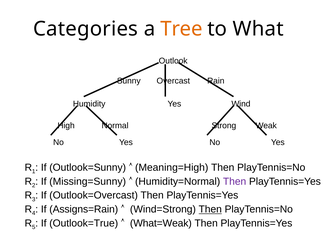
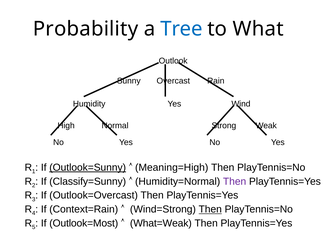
Categories: Categories -> Probability
Tree colour: orange -> blue
Outlook=Sunny underline: none -> present
Missing=Sunny: Missing=Sunny -> Classify=Sunny
Assigns=Rain: Assigns=Rain -> Context=Rain
Outlook=True: Outlook=True -> Outlook=Most
